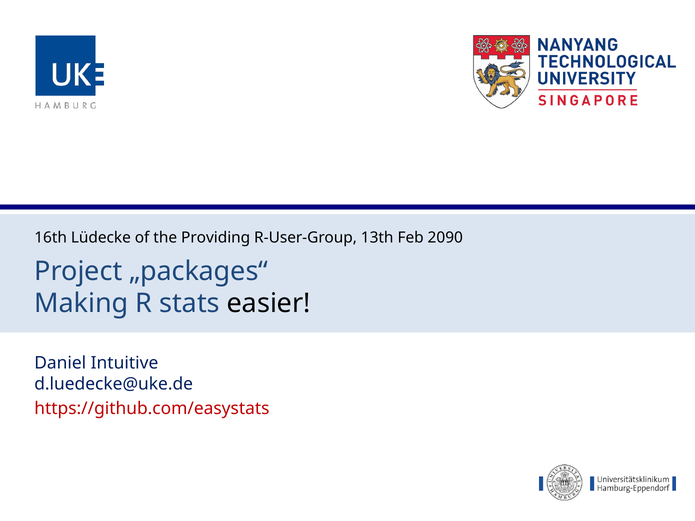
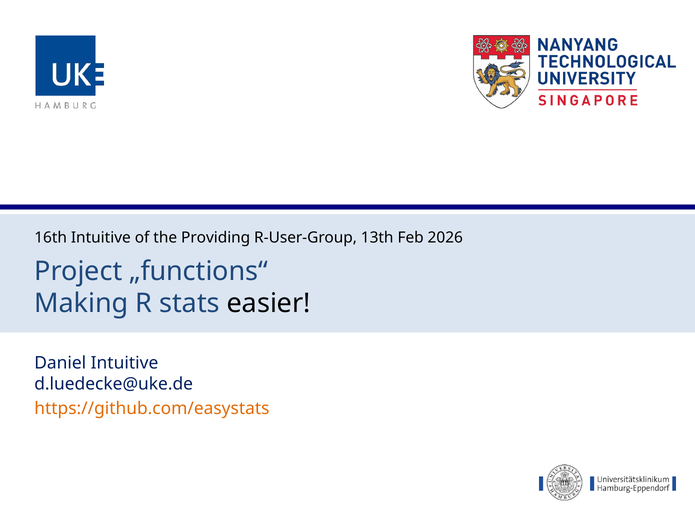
16th Lüdecke: Lüdecke -> Intuitive
2090: 2090 -> 2026
„packages“: „packages“ -> „functions“
https://github.com/easystats colour: red -> orange
